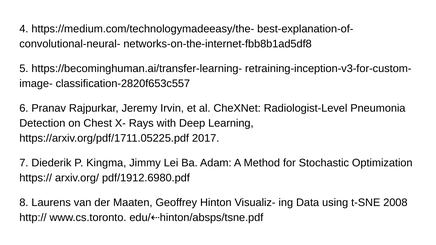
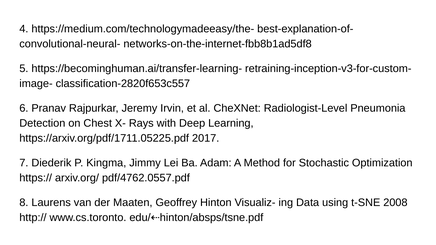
pdf/1912.6980.pdf: pdf/1912.6980.pdf -> pdf/4762.0557.pdf
